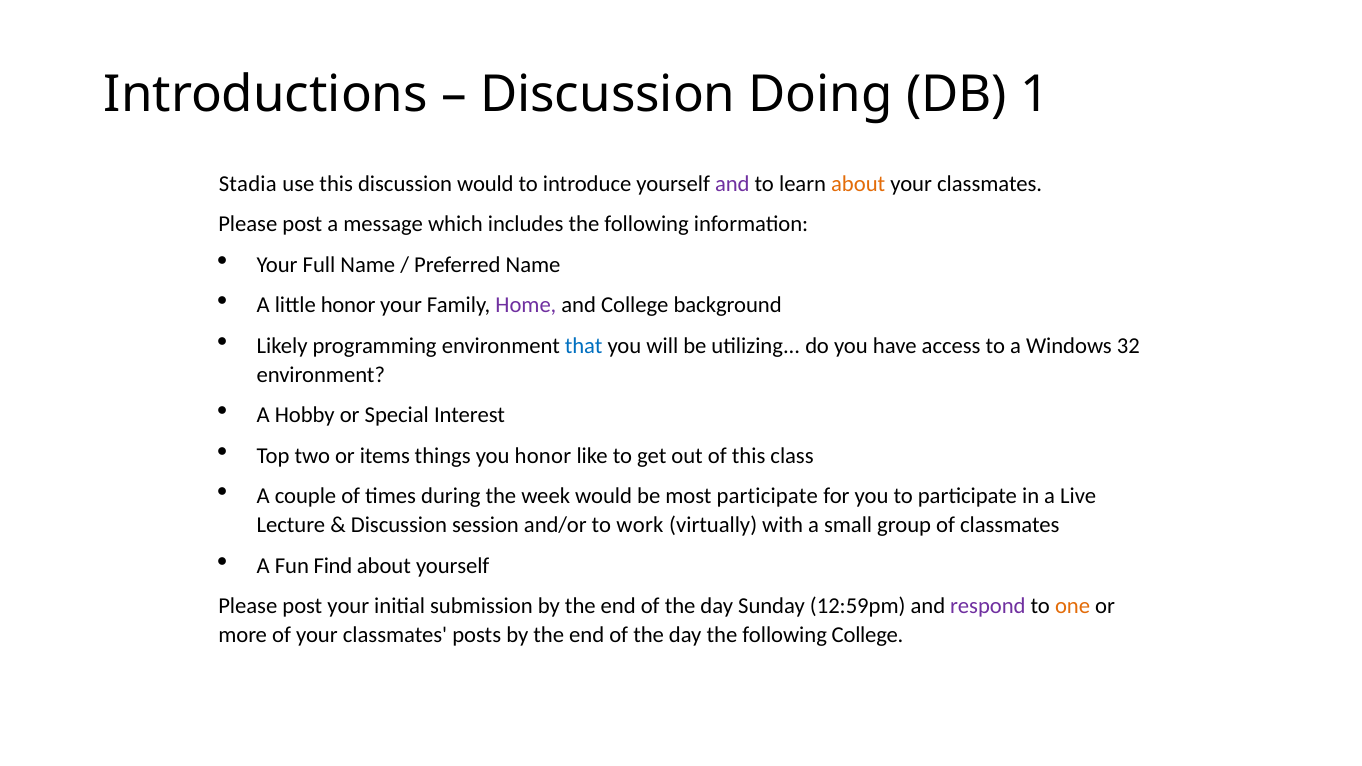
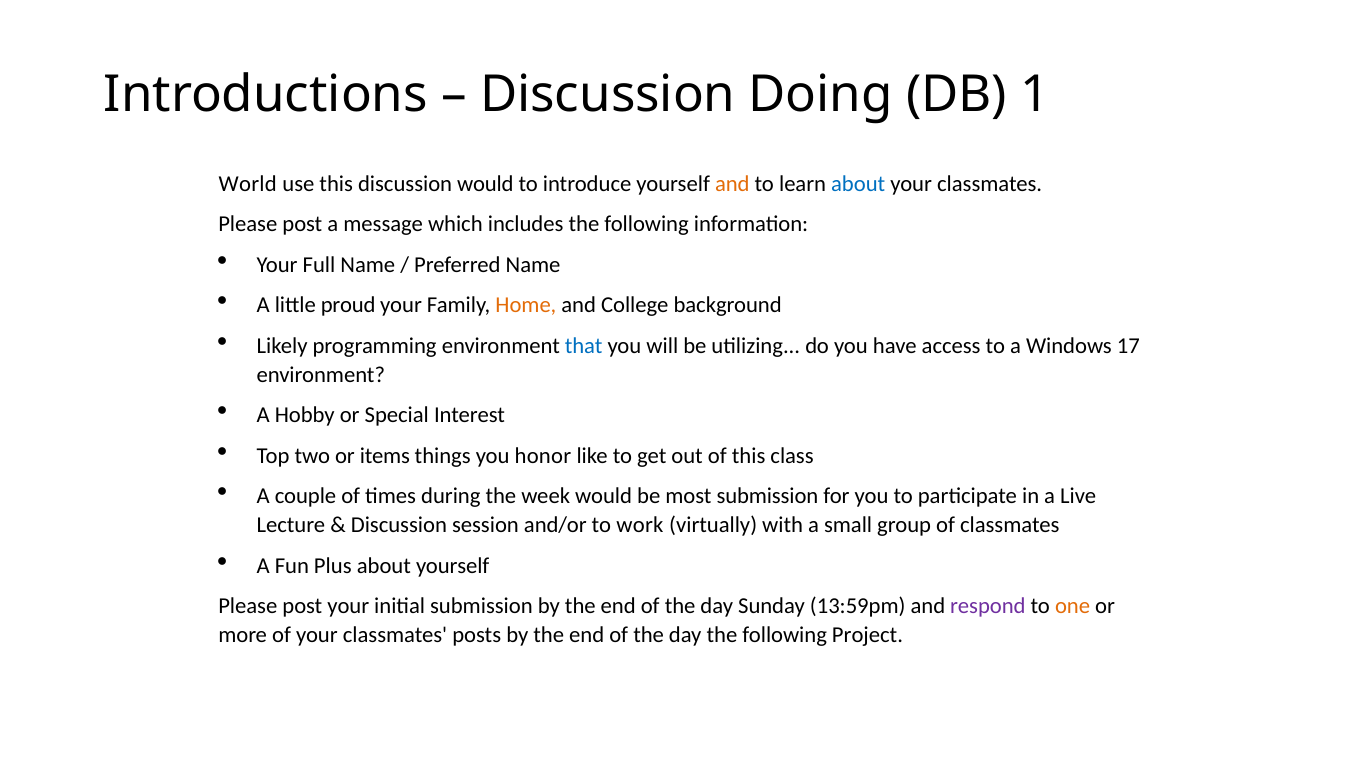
Stadia: Stadia -> World
and at (732, 184) colour: purple -> orange
about at (858, 184) colour: orange -> blue
little honor: honor -> proud
Home colour: purple -> orange
32: 32 -> 17
most participate: participate -> submission
Find: Find -> Plus
12:59pm: 12:59pm -> 13:59pm
following College: College -> Project
